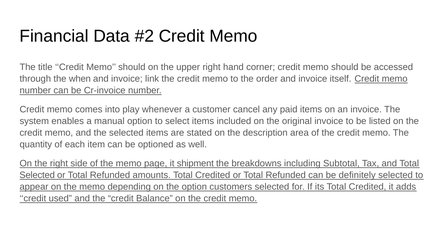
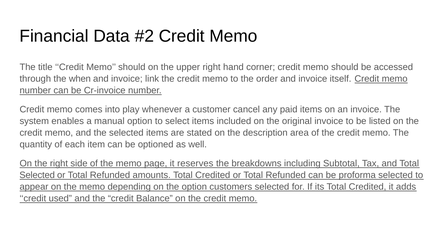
shipment: shipment -> reserves
definitely: definitely -> proforma
